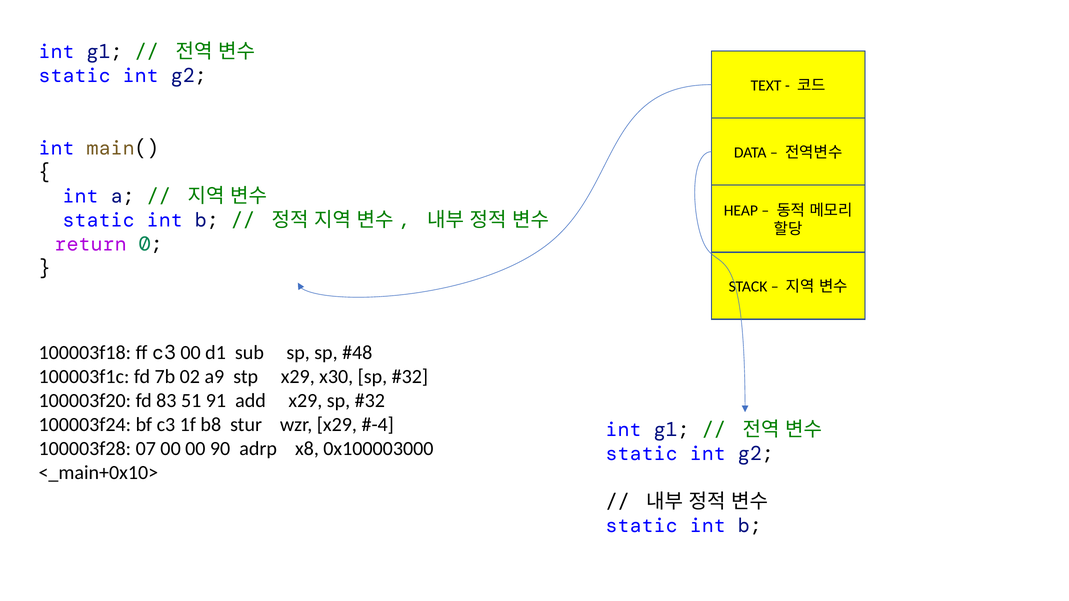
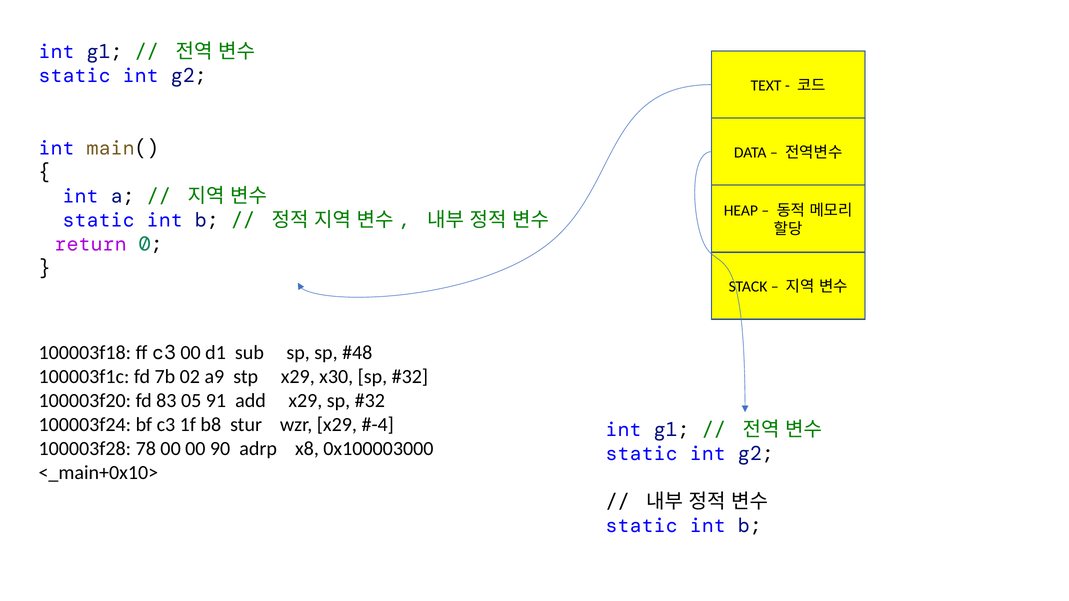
51: 51 -> 05
07: 07 -> 78
